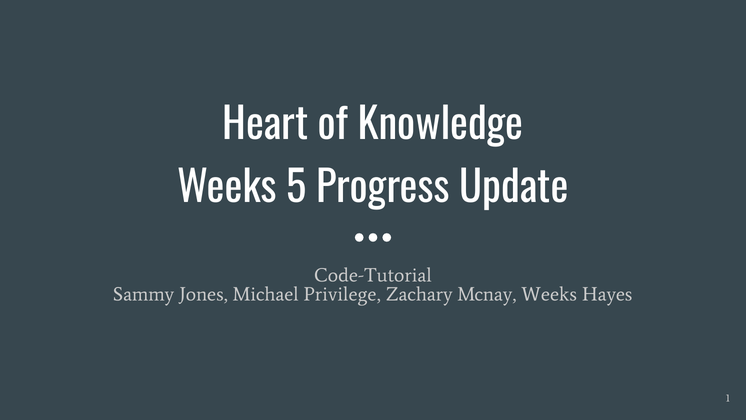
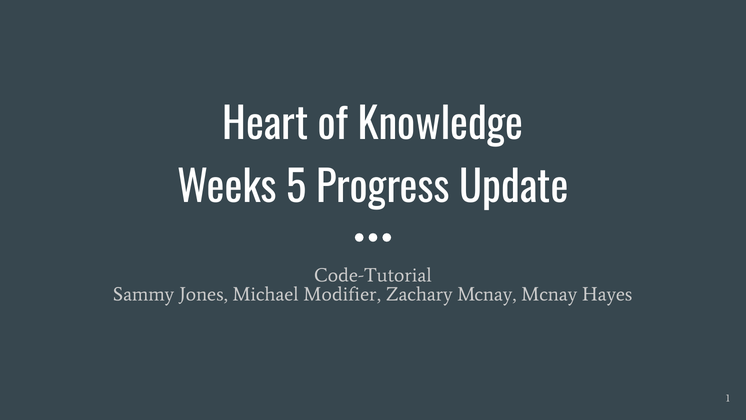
Privilege: Privilege -> Modifier
Mcnay Weeks: Weeks -> Mcnay
